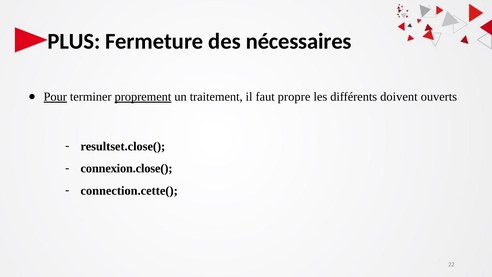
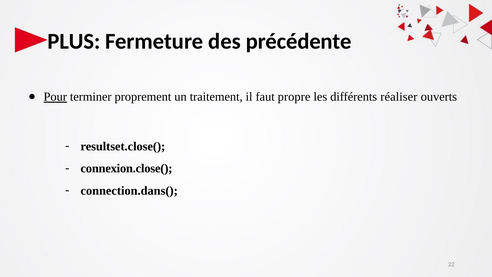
nécessaires: nécessaires -> précédente
proprement underline: present -> none
doivent: doivent -> réaliser
connection.cette(: connection.cette( -> connection.dans(
